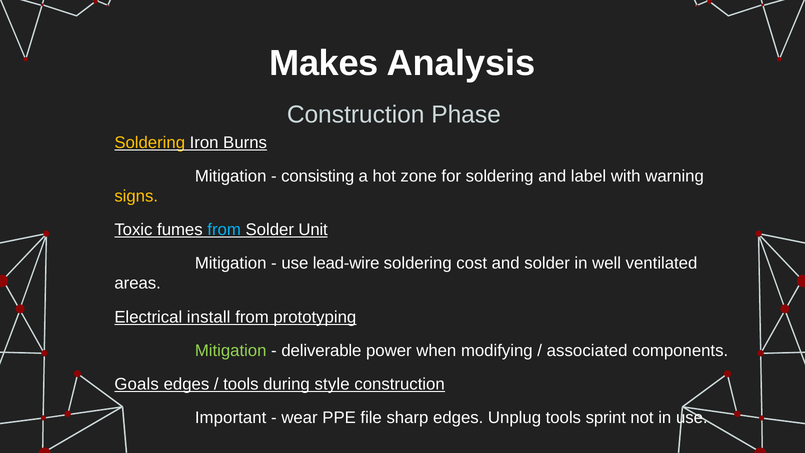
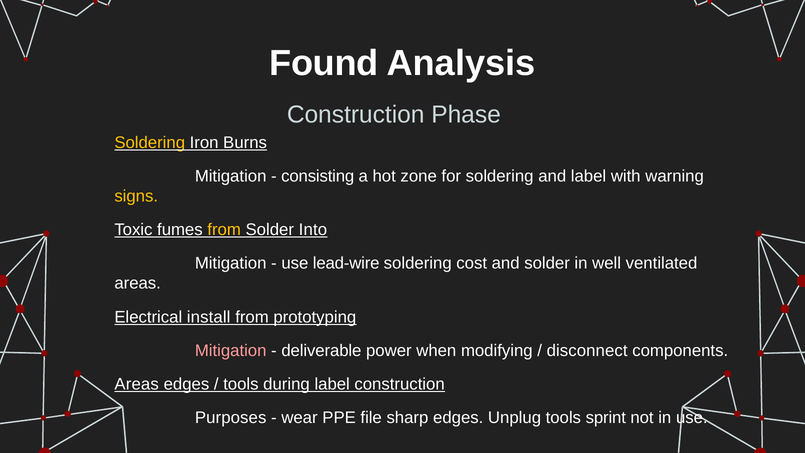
Makes: Makes -> Found
from at (224, 230) colour: light blue -> yellow
Unit: Unit -> Into
Mitigation at (231, 350) colour: light green -> pink
associated: associated -> disconnect
Goals at (137, 384): Goals -> Areas
during style: style -> label
Important: Important -> Purposes
